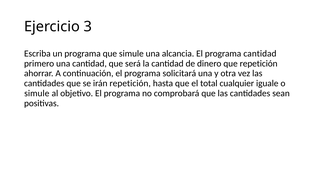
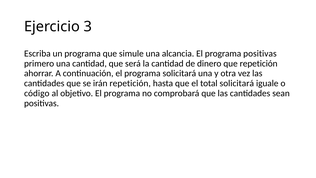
programa cantidad: cantidad -> positivas
total cualquier: cualquier -> solicitará
simule at (37, 93): simule -> código
